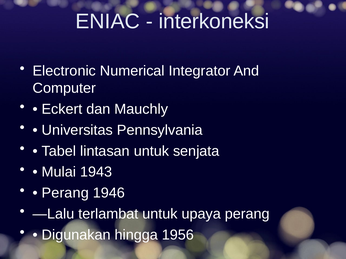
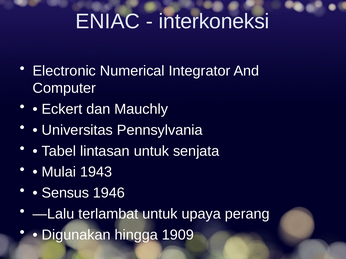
Perang at (65, 193): Perang -> Sensus
1956: 1956 -> 1909
